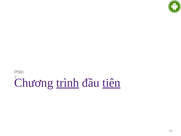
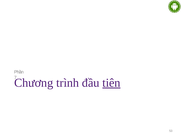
trình underline: present -> none
